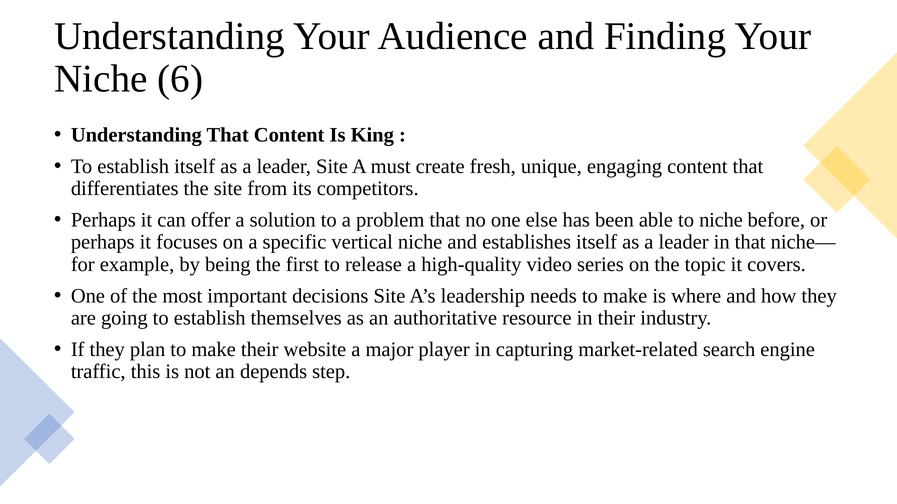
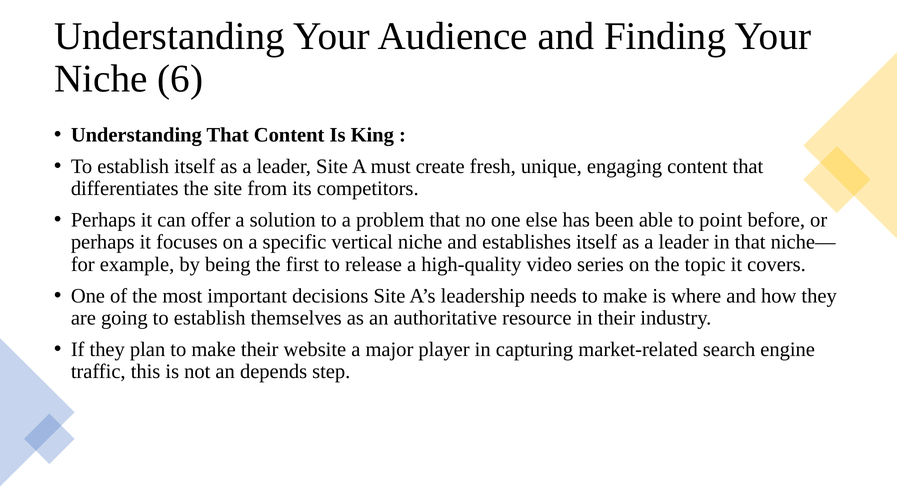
to niche: niche -> point
